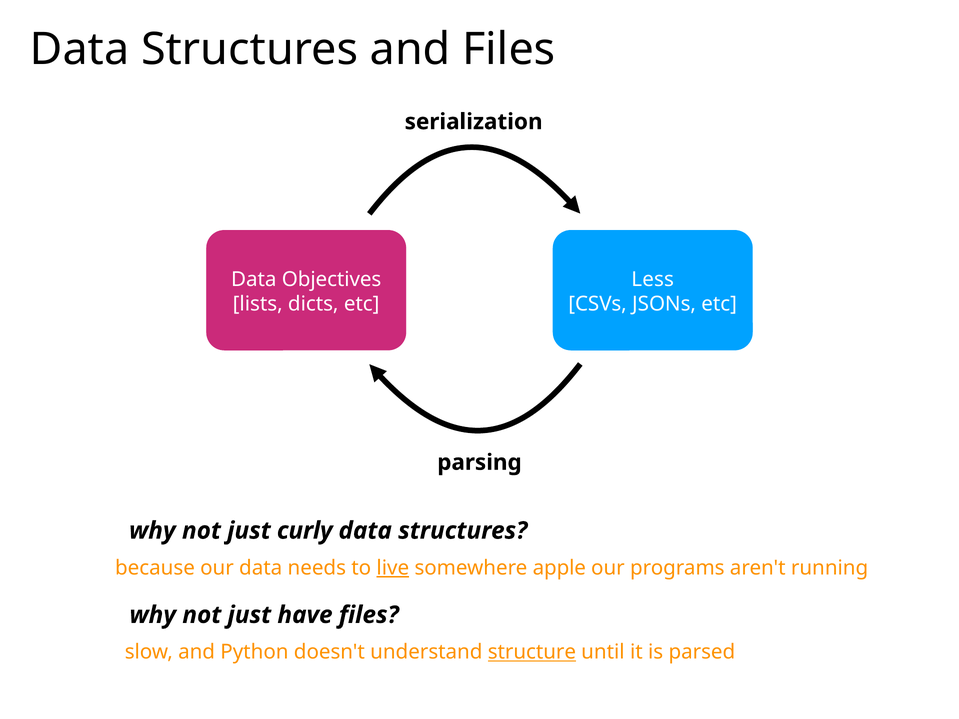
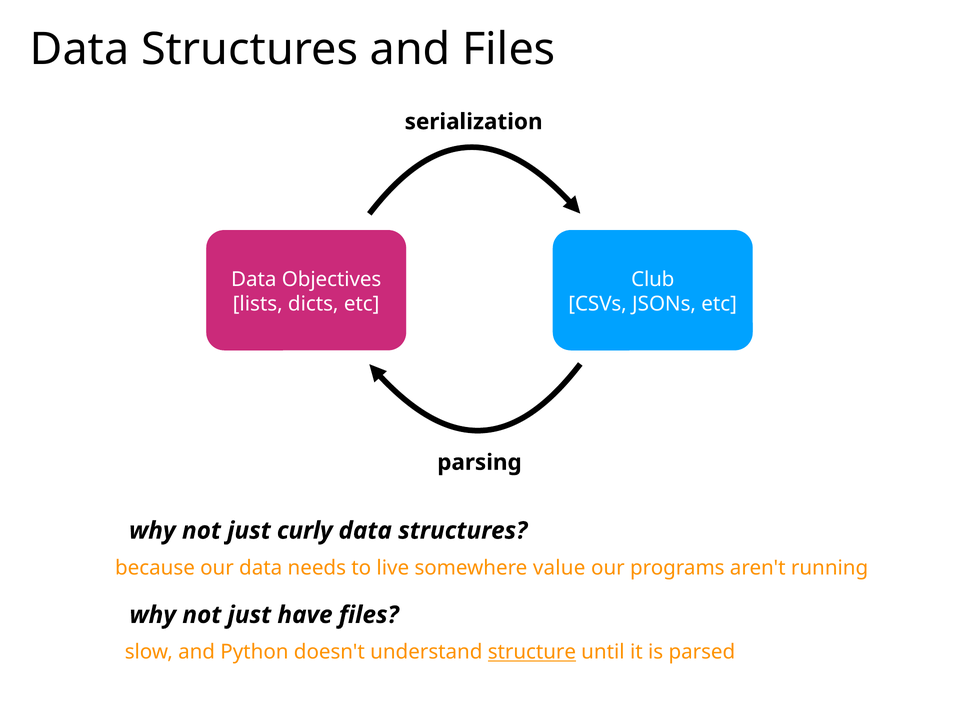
Less: Less -> Club
live underline: present -> none
apple: apple -> value
